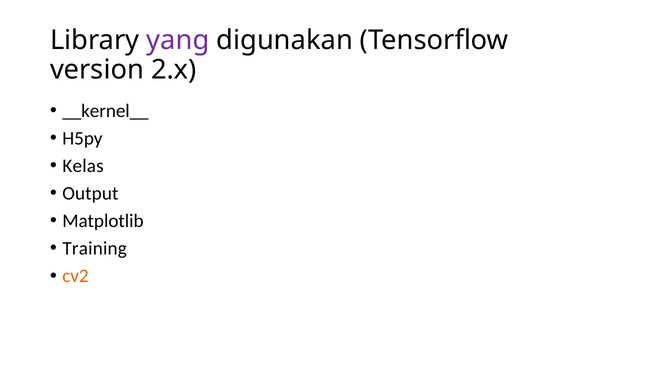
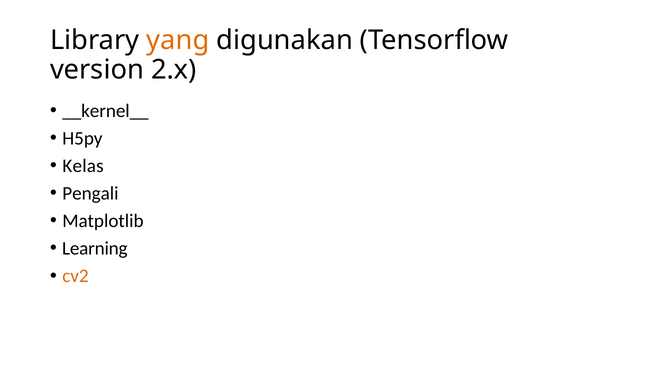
yang colour: purple -> orange
Output: Output -> Pengali
Training: Training -> Learning
